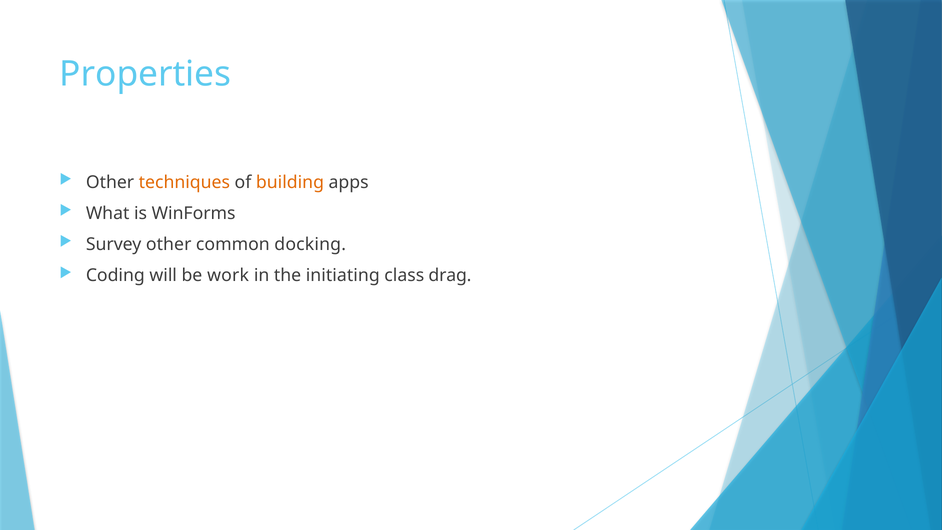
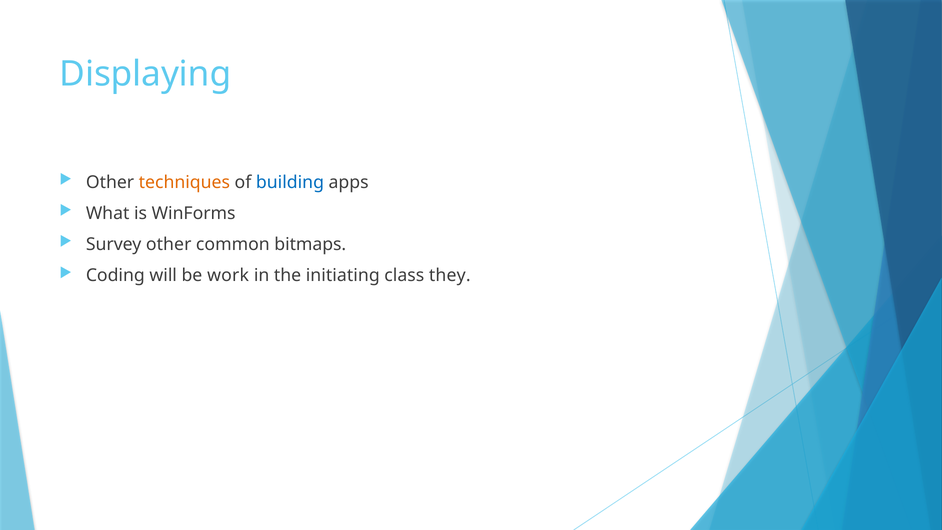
Properties: Properties -> Displaying
building colour: orange -> blue
docking: docking -> bitmaps
drag: drag -> they
